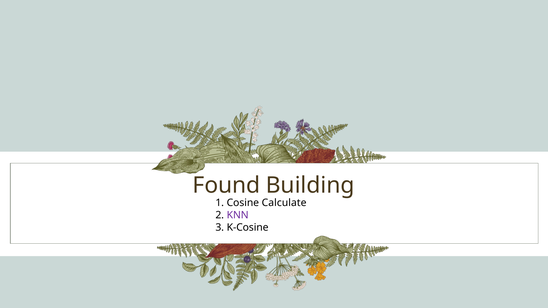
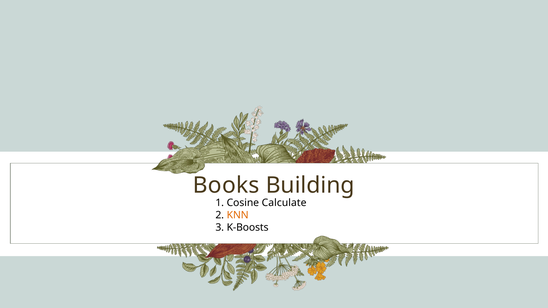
Found: Found -> Books
KNN colour: purple -> orange
K-Cosine: K-Cosine -> K-Boosts
